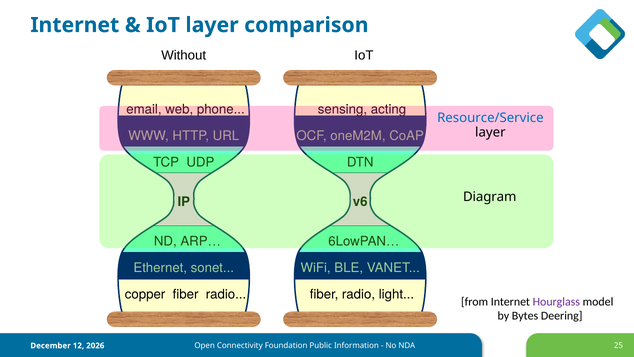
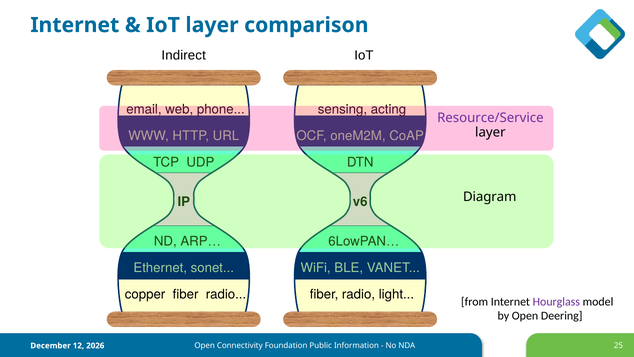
Without: Without -> Indirect
Resource/Service colour: blue -> purple
by Bytes: Bytes -> Open
